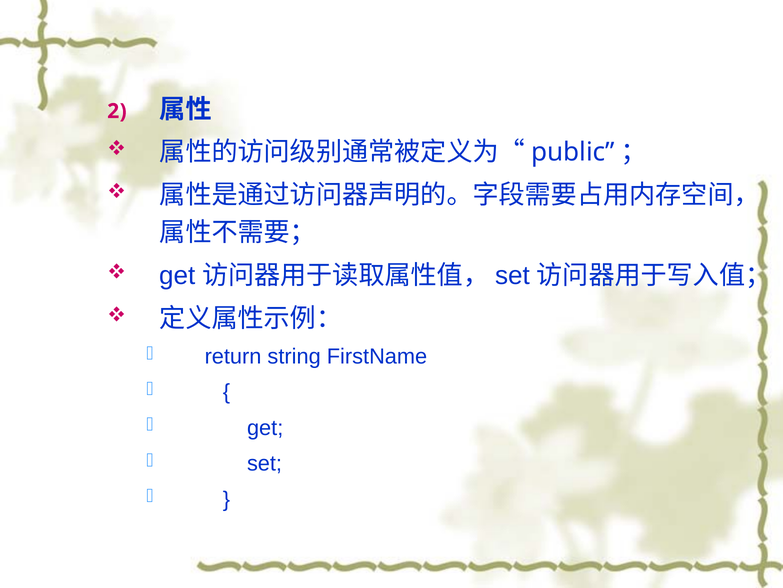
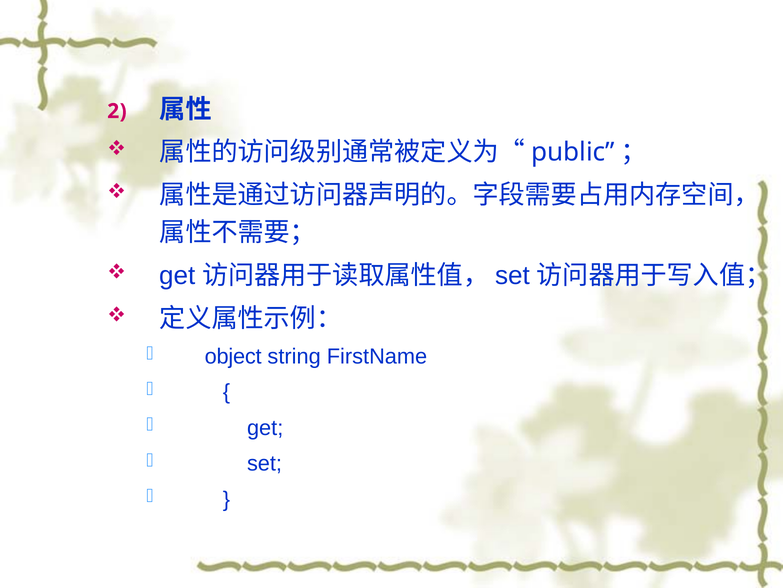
return: return -> object
